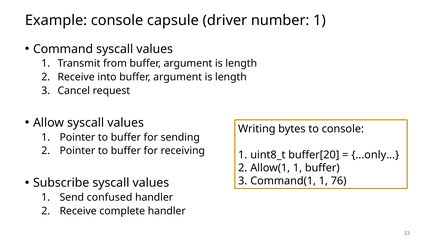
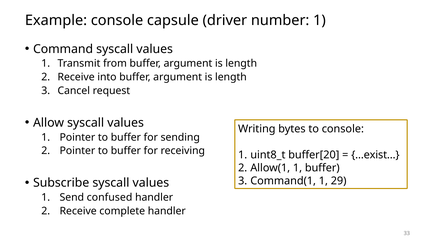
…only…: …only… -> …exist…
76: 76 -> 29
